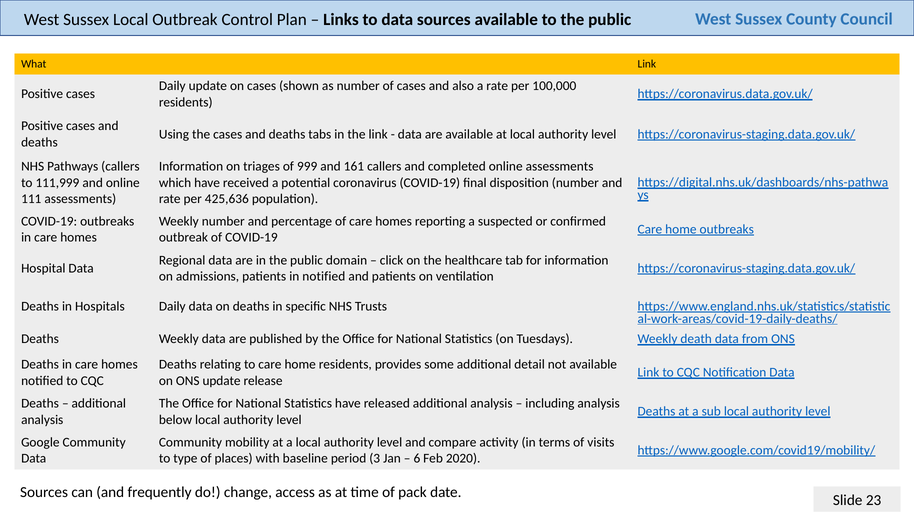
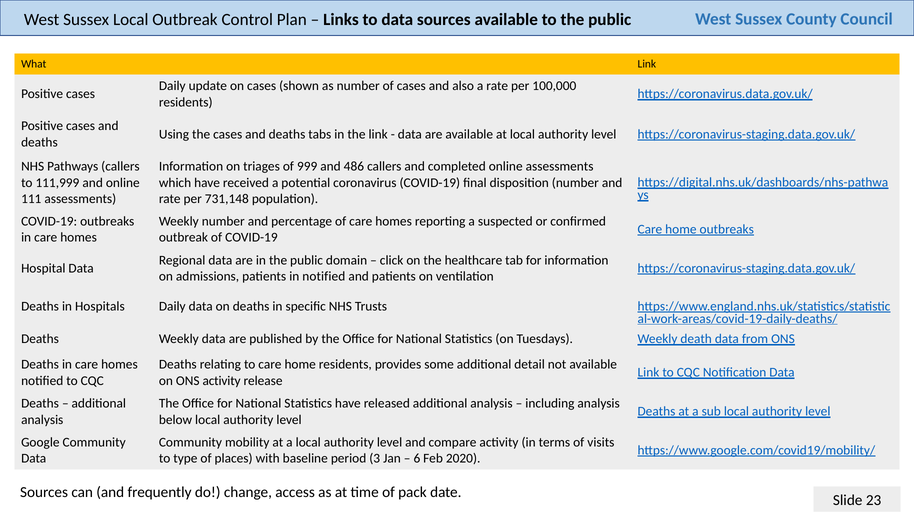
161: 161 -> 486
425,636: 425,636 -> 731,148
ONS update: update -> activity
